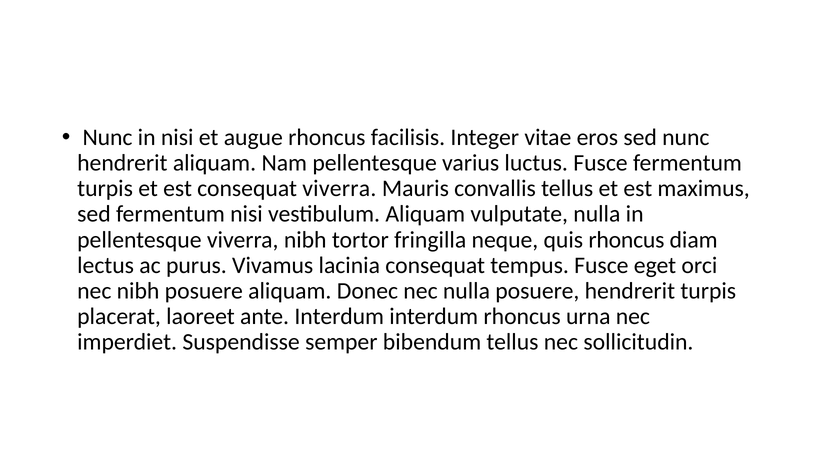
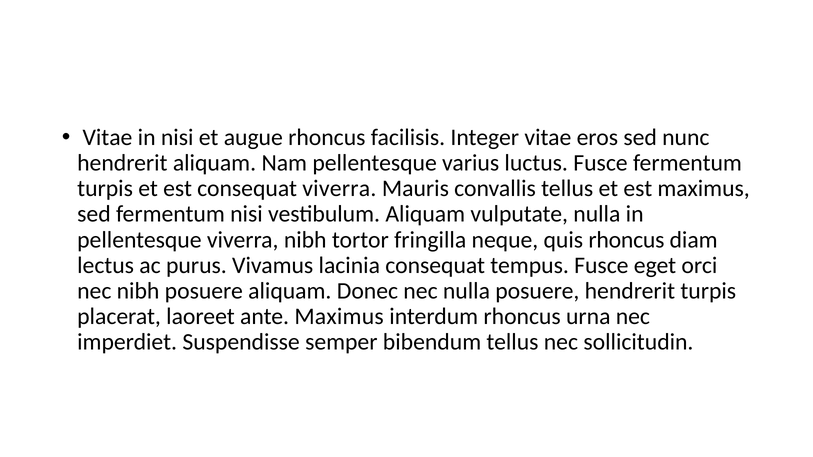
Nunc at (107, 137): Nunc -> Vitae
ante Interdum: Interdum -> Maximus
